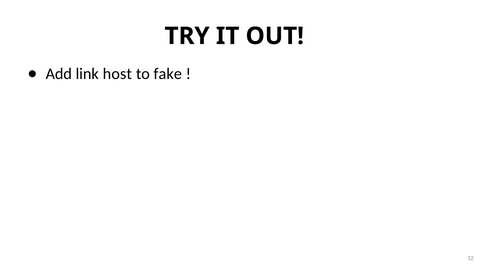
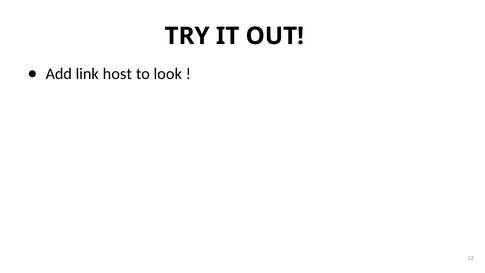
fake: fake -> look
